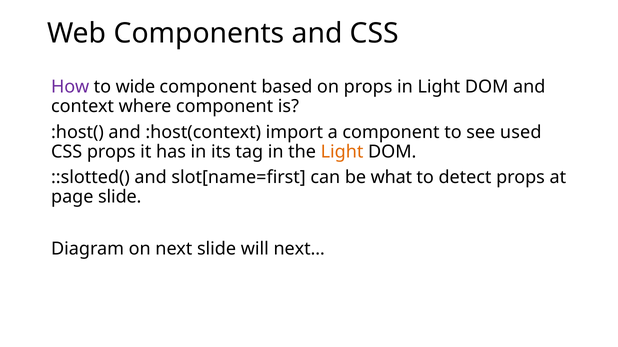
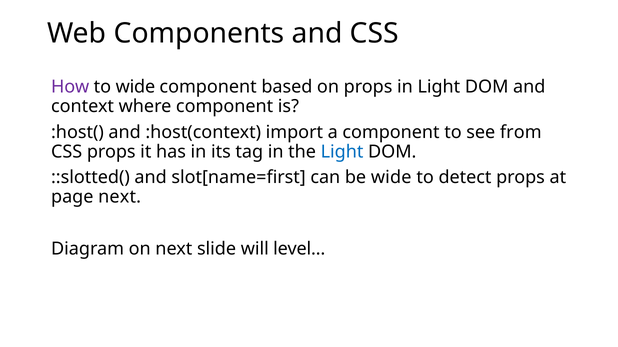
used: used -> from
Light at (342, 152) colour: orange -> blue
be what: what -> wide
page slide: slide -> next
next…: next… -> level…
